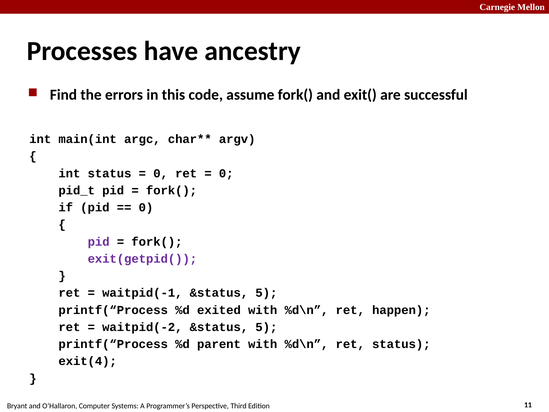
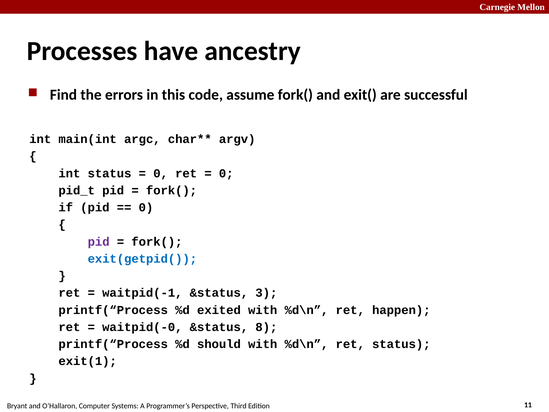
exit(getpid( colour: purple -> blue
waitpid(-1 &status 5: 5 -> 3
waitpid(-2: waitpid(-2 -> waitpid(-0
5 at (266, 327): 5 -> 8
parent: parent -> should
exit(4: exit(4 -> exit(1
